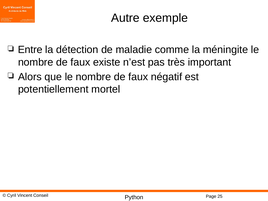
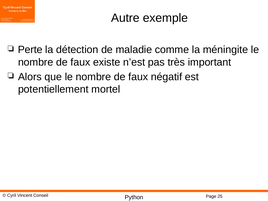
Entre: Entre -> Perte
